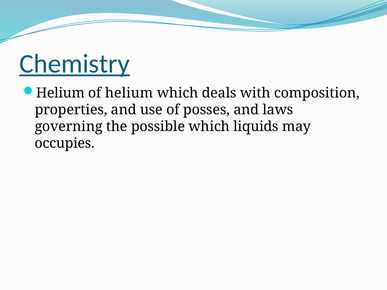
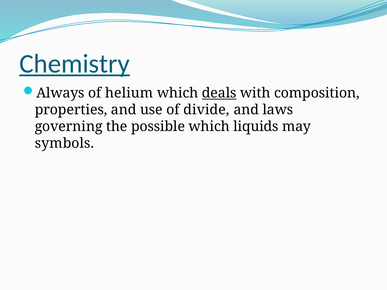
Helium at (61, 93): Helium -> Always
deals underline: none -> present
posses: posses -> divide
occupies: occupies -> symbols
